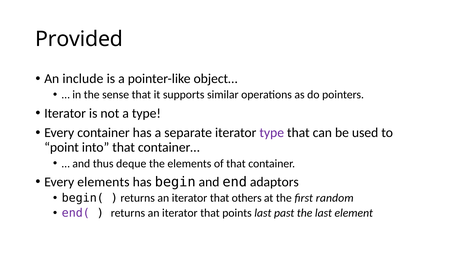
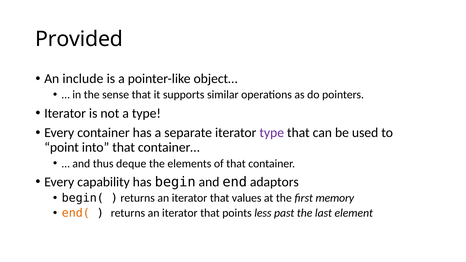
Every elements: elements -> capability
others: others -> values
random: random -> memory
end( colour: purple -> orange
points last: last -> less
